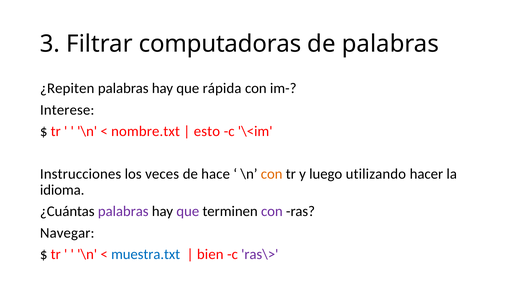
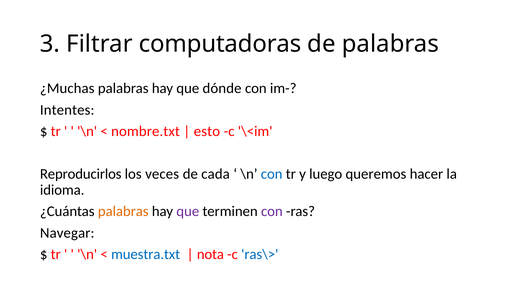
¿Repiten: ¿Repiten -> ¿Muchas
rápida: rápida -> dónde
Interese: Interese -> Intentes
Instrucciones: Instrucciones -> Reproducirlos
hace: hace -> cada
con at (272, 174) colour: orange -> blue
utilizando: utilizando -> queremos
palabras at (123, 211) colour: purple -> orange
bien: bien -> nota
ras\> colour: purple -> blue
